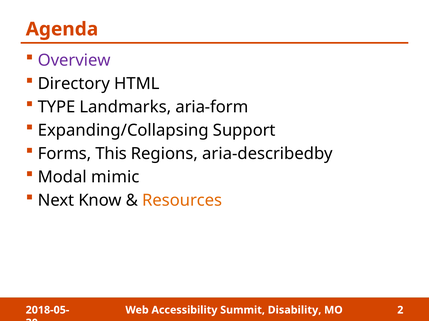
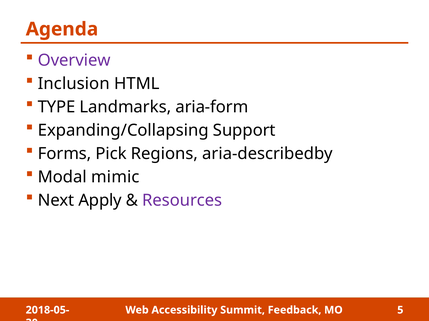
Directory: Directory -> Inclusion
This: This -> Pick
Know: Know -> Apply
Resources colour: orange -> purple
Disability: Disability -> Feedback
2: 2 -> 5
